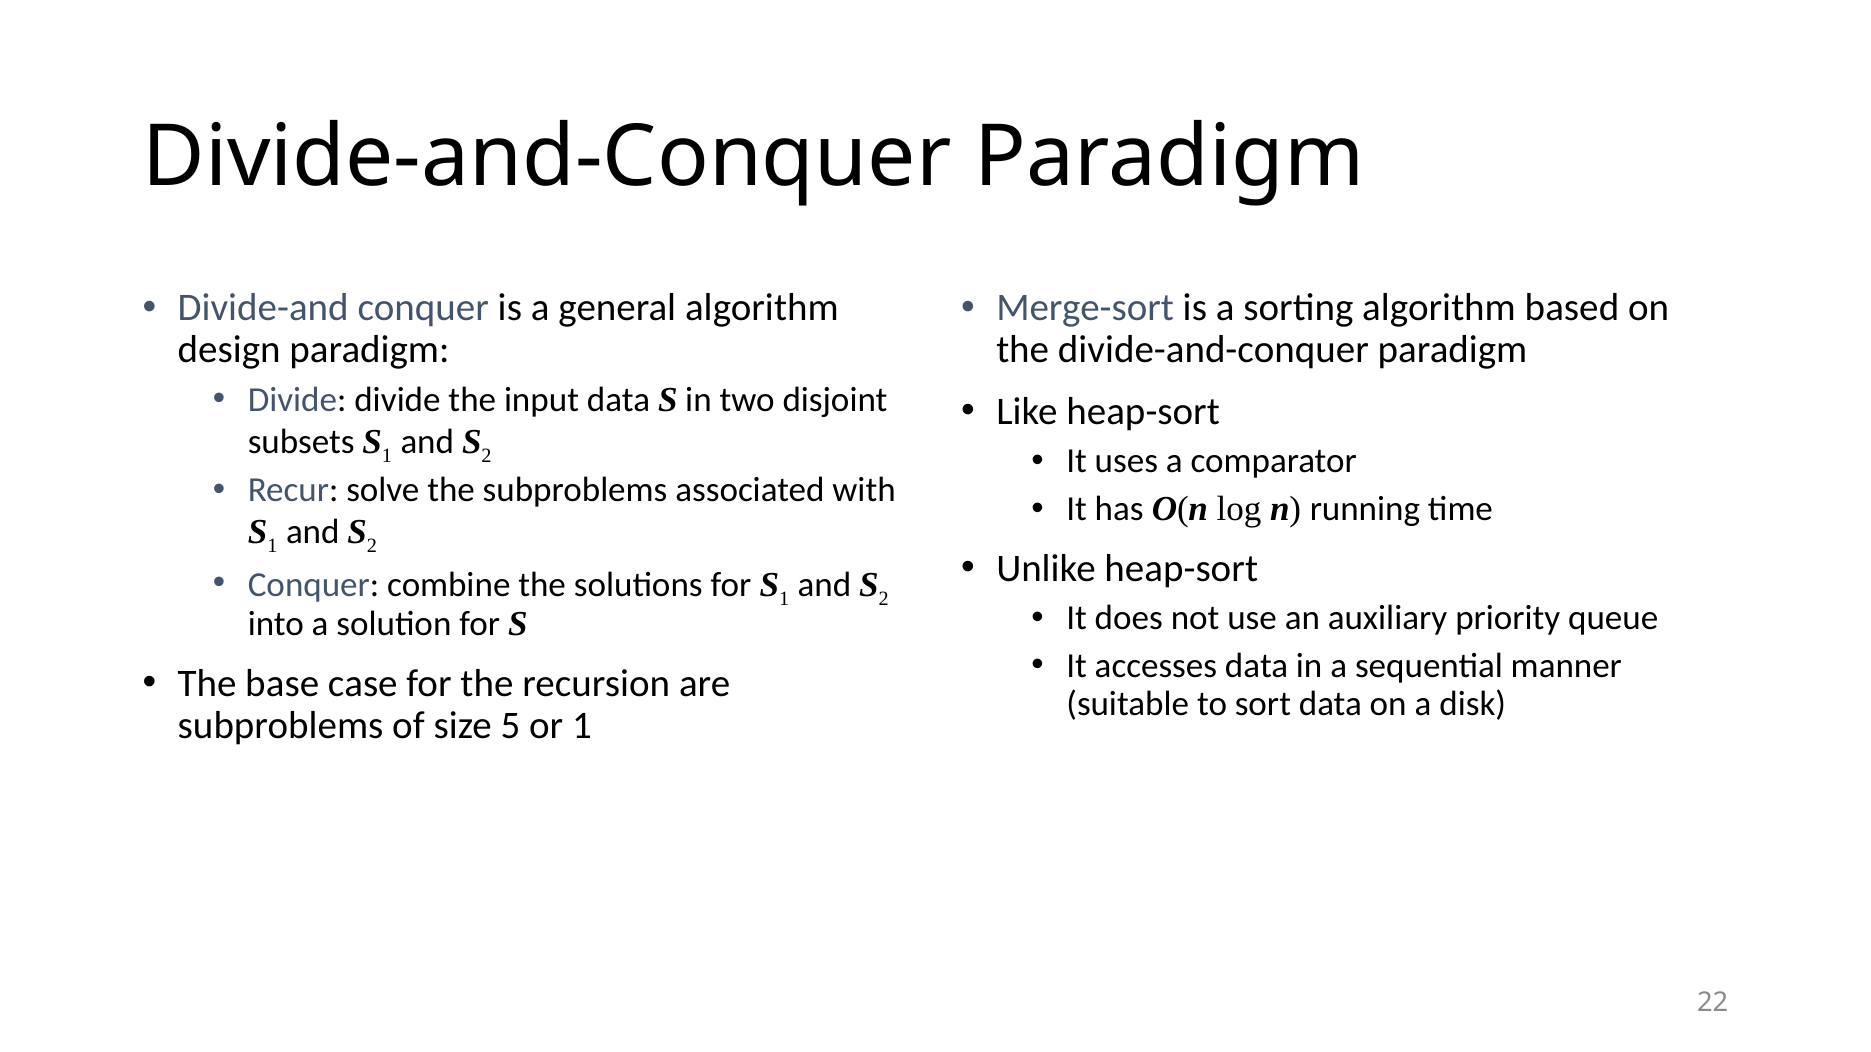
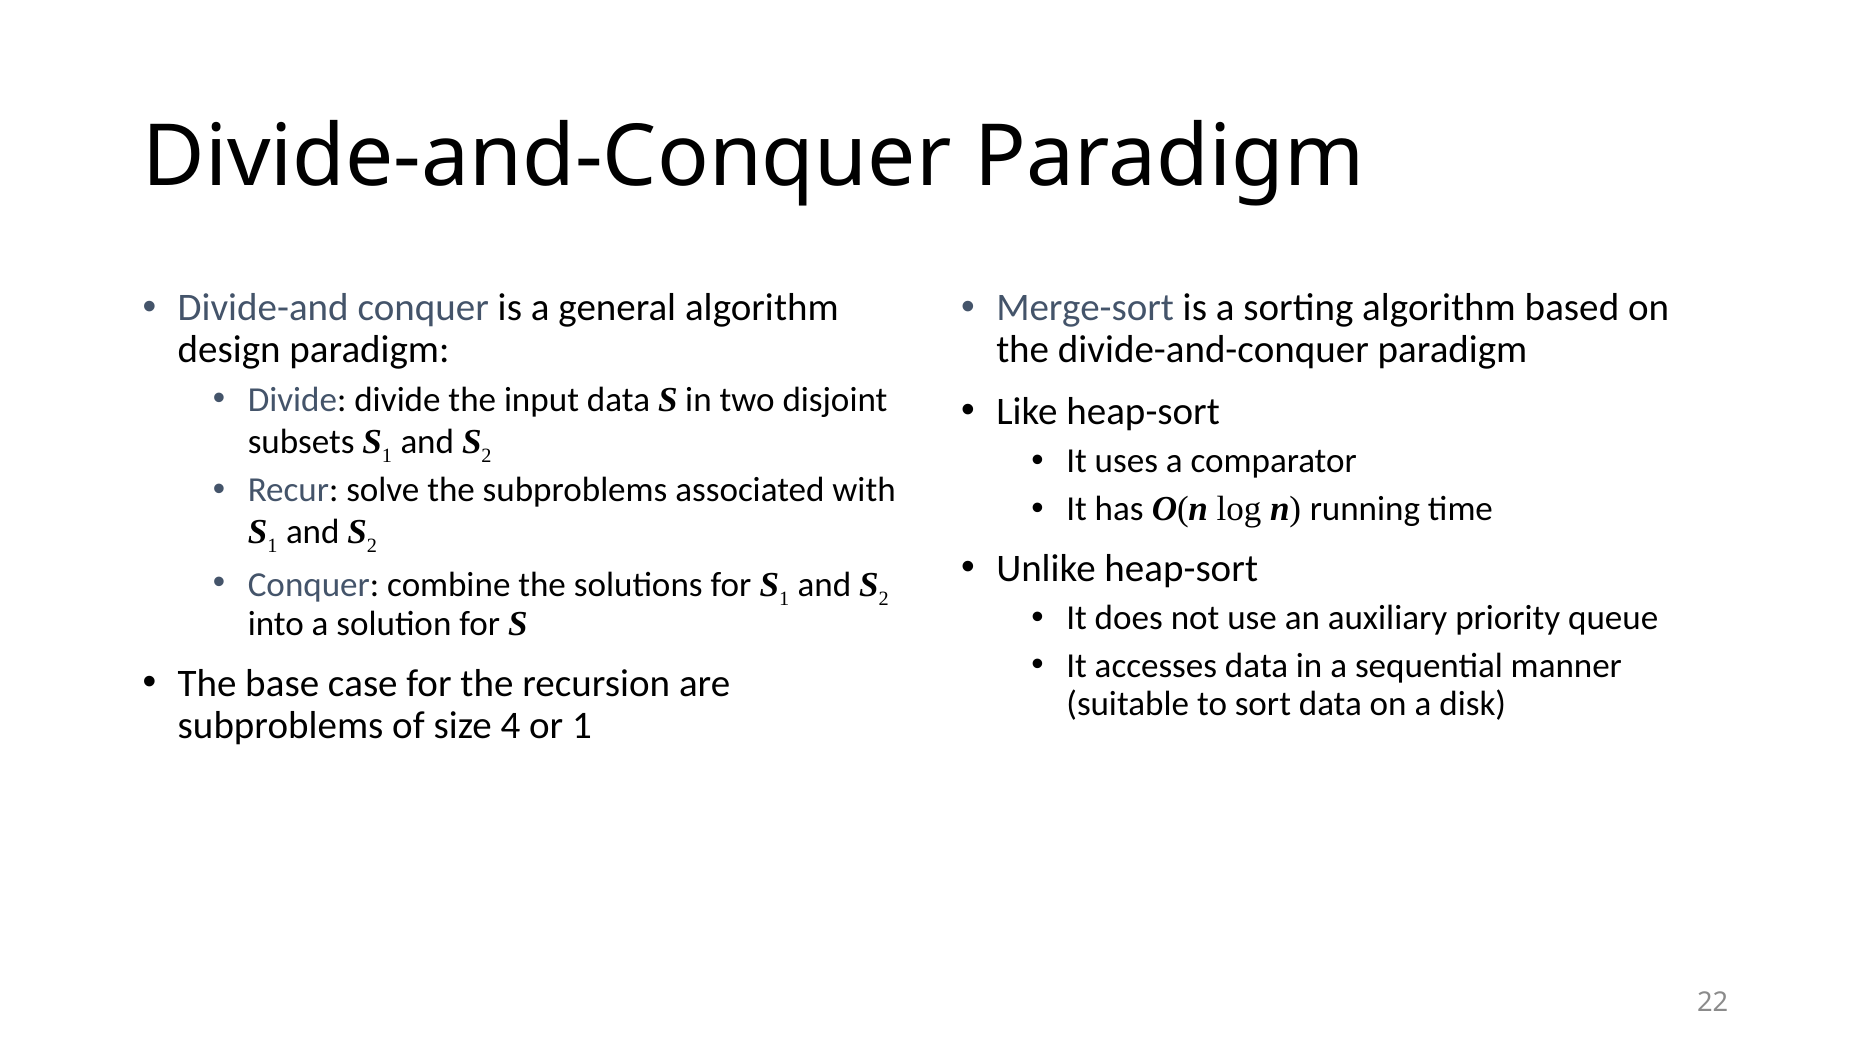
5: 5 -> 4
